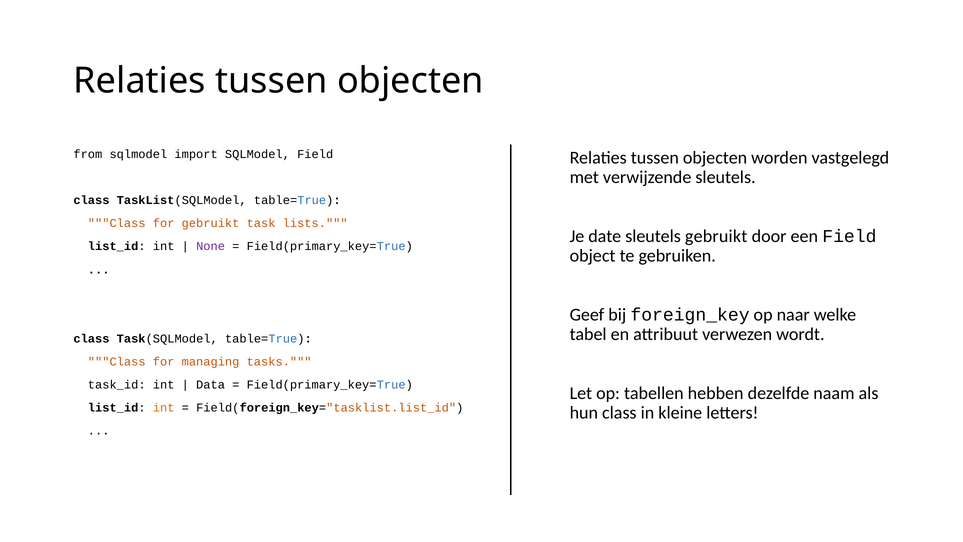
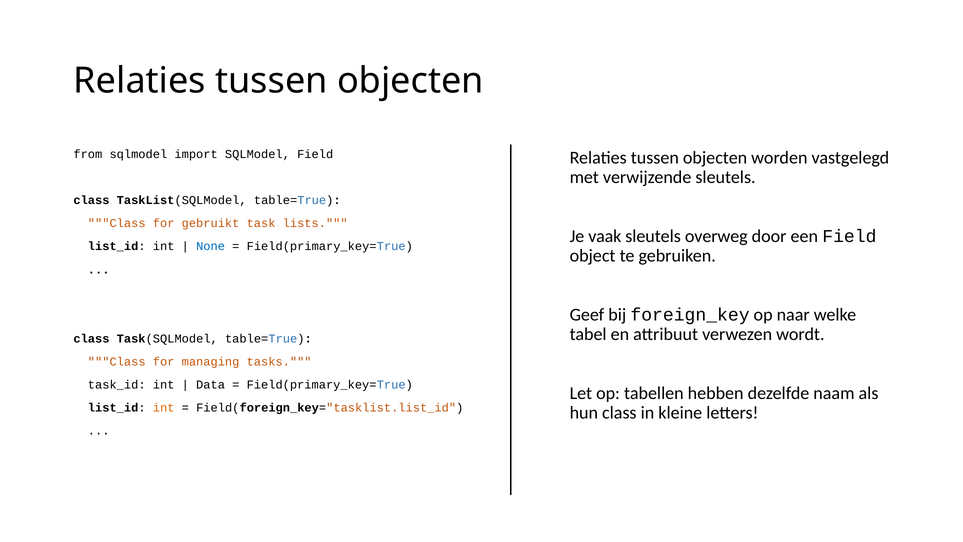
date: date -> vaak
sleutels gebruikt: gebruikt -> overweg
None colour: purple -> blue
